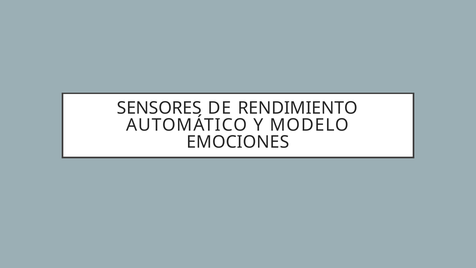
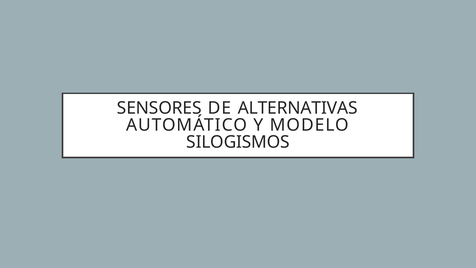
RENDIMIENTO: RENDIMIENTO -> ALTERNATIVAS
EMOCIONES: EMOCIONES -> SILOGISMOS
